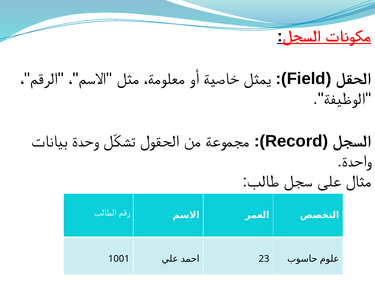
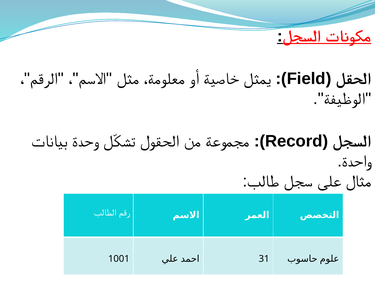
23: 23 -> 31
